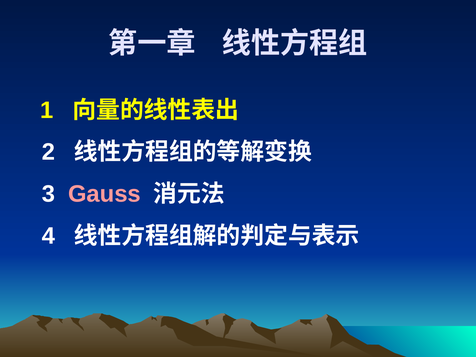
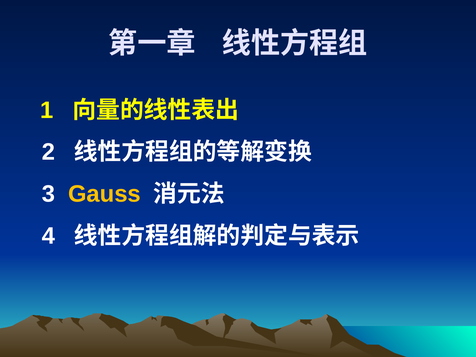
Gauss colour: pink -> yellow
